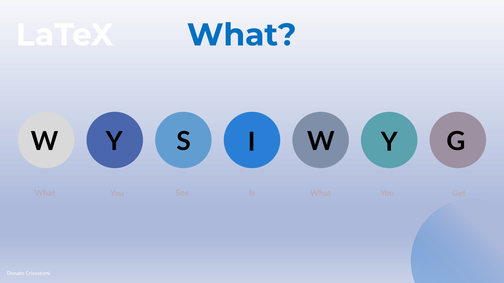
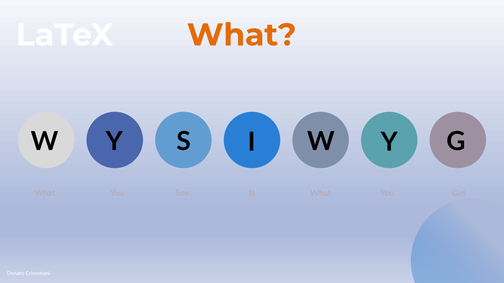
What at (242, 35) colour: blue -> orange
